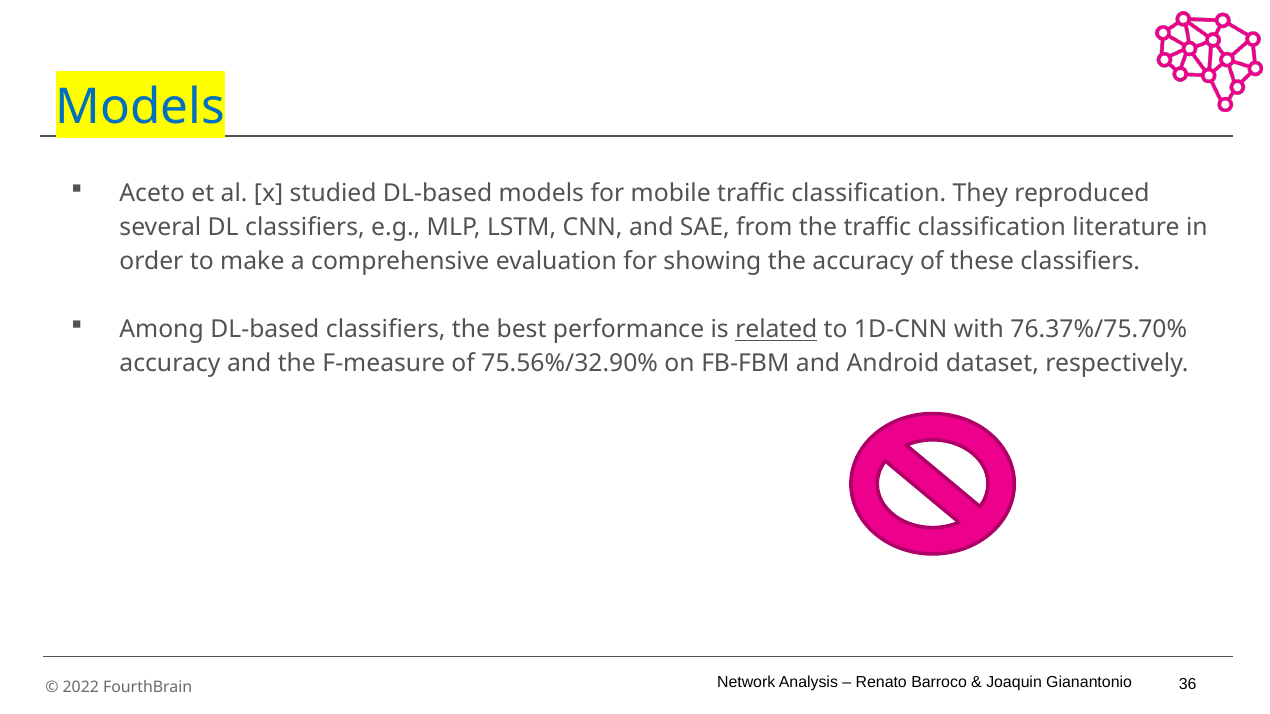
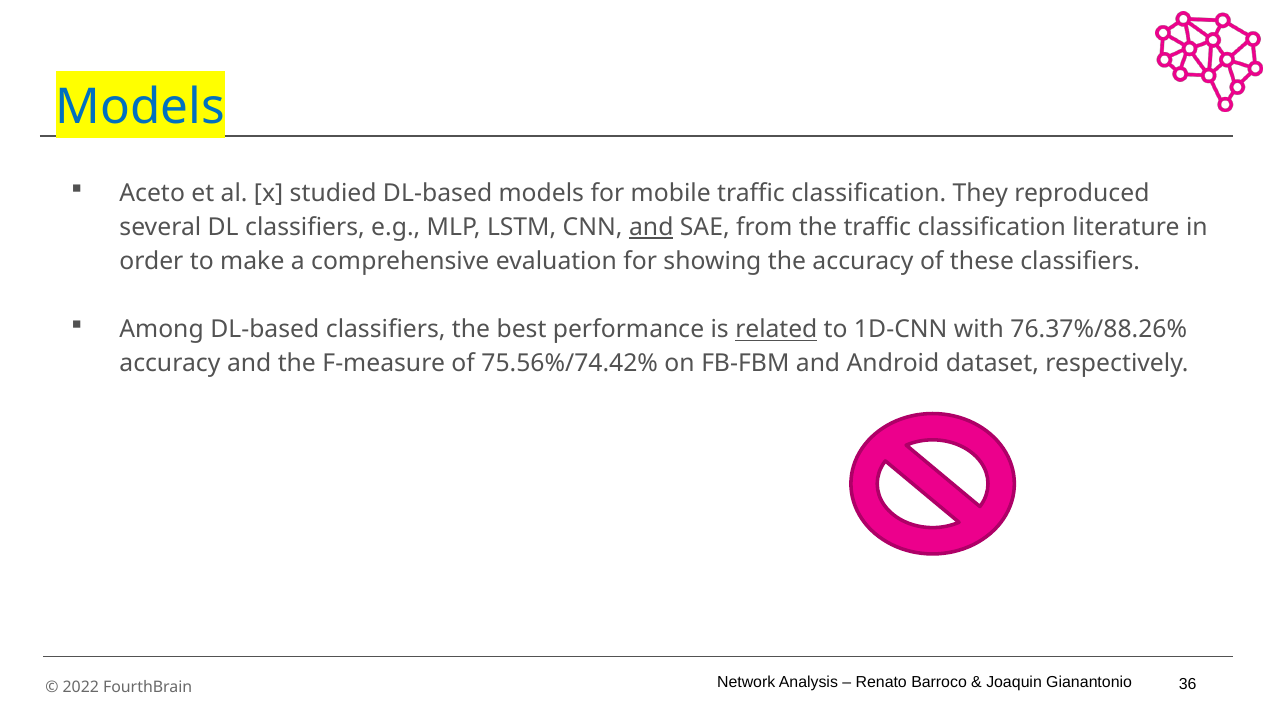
and at (651, 228) underline: none -> present
76.37%/75.70%: 76.37%/75.70% -> 76.37%/88.26%
75.56%/32.90%: 75.56%/32.90% -> 75.56%/74.42%
